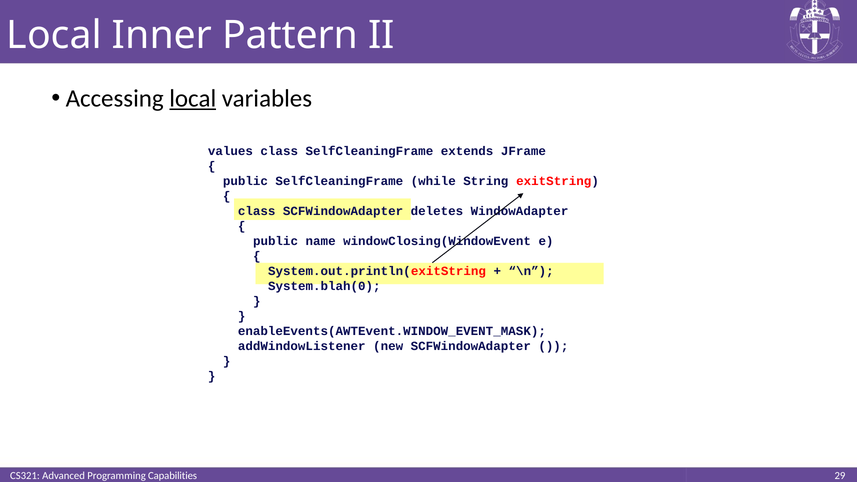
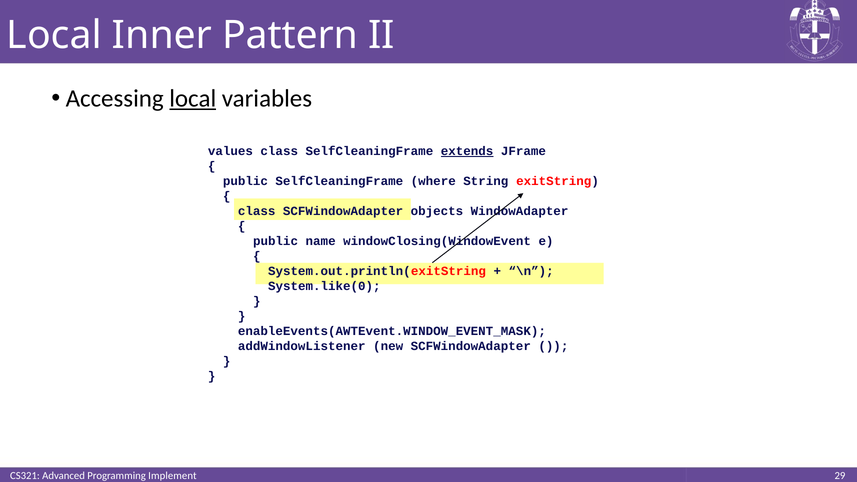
extends underline: none -> present
while: while -> where
deletes: deletes -> objects
System.blah(0: System.blah(0 -> System.like(0
Capabilities: Capabilities -> Implement
